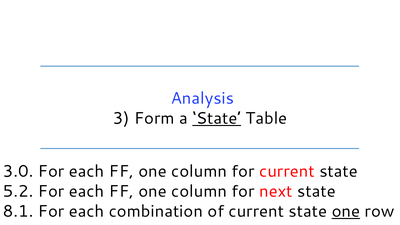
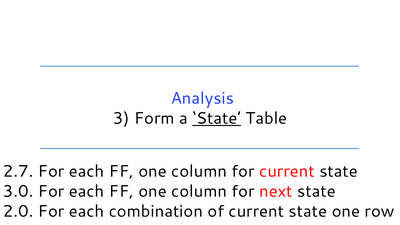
3.0: 3.0 -> 2.7
5.2: 5.2 -> 3.0
8.1: 8.1 -> 2.0
one at (346, 211) underline: present -> none
